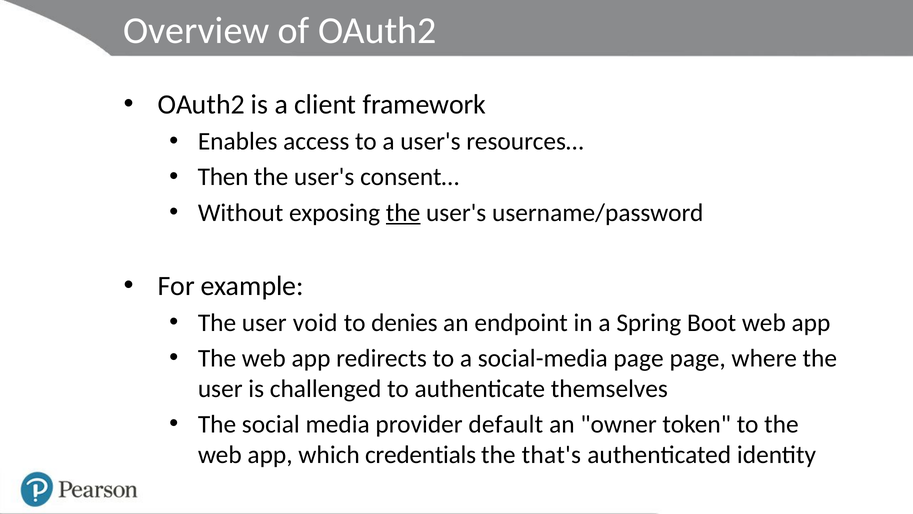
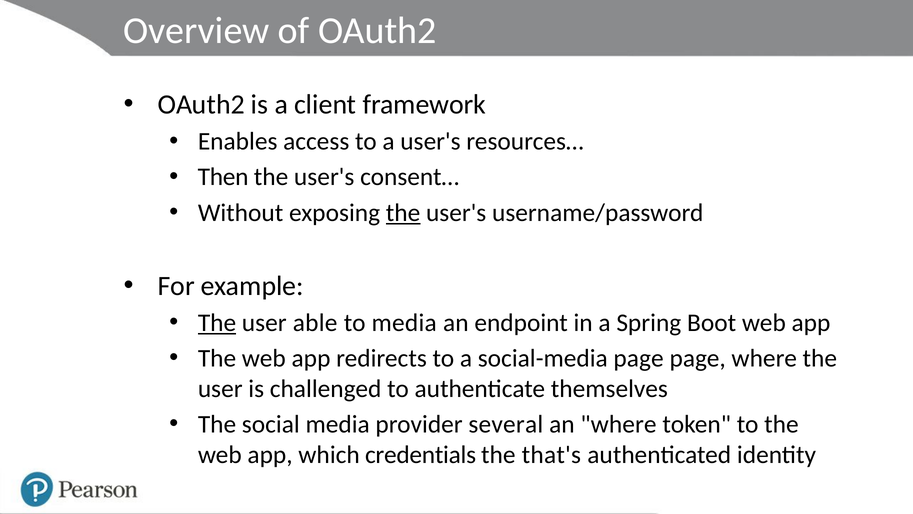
The at (217, 323) underline: none -> present
void: void -> able
to denies: denies -> media
default: default -> several
an owner: owner -> where
